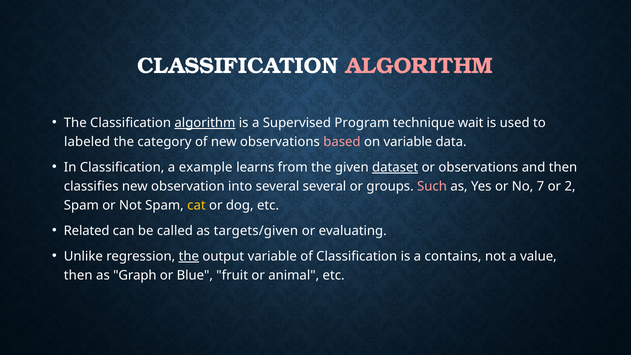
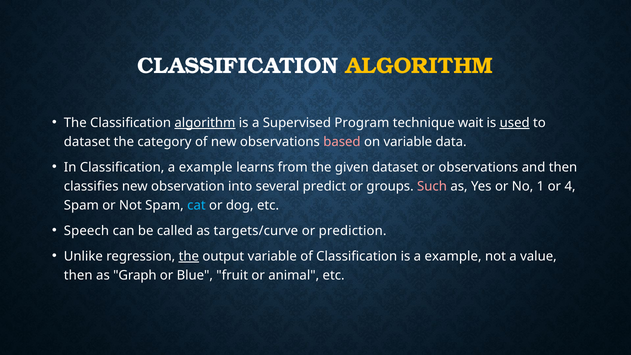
ALGORITHM at (419, 66) colour: pink -> yellow
used underline: none -> present
labeled at (87, 142): labeled -> dataset
dataset at (395, 167) underline: present -> none
several several: several -> predict
7: 7 -> 1
2: 2 -> 4
cat colour: yellow -> light blue
Related: Related -> Speech
targets/given: targets/given -> targets/curve
evaluating: evaluating -> prediction
is a contains: contains -> example
